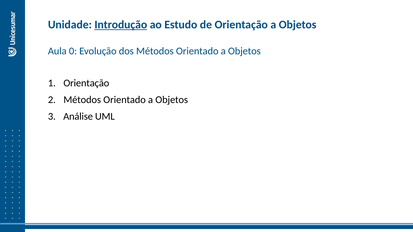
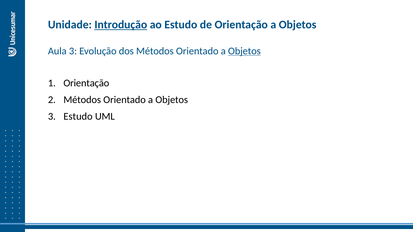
Aula 0: 0 -> 3
Objetos at (244, 51) underline: none -> present
Análise at (78, 117): Análise -> Estudo
